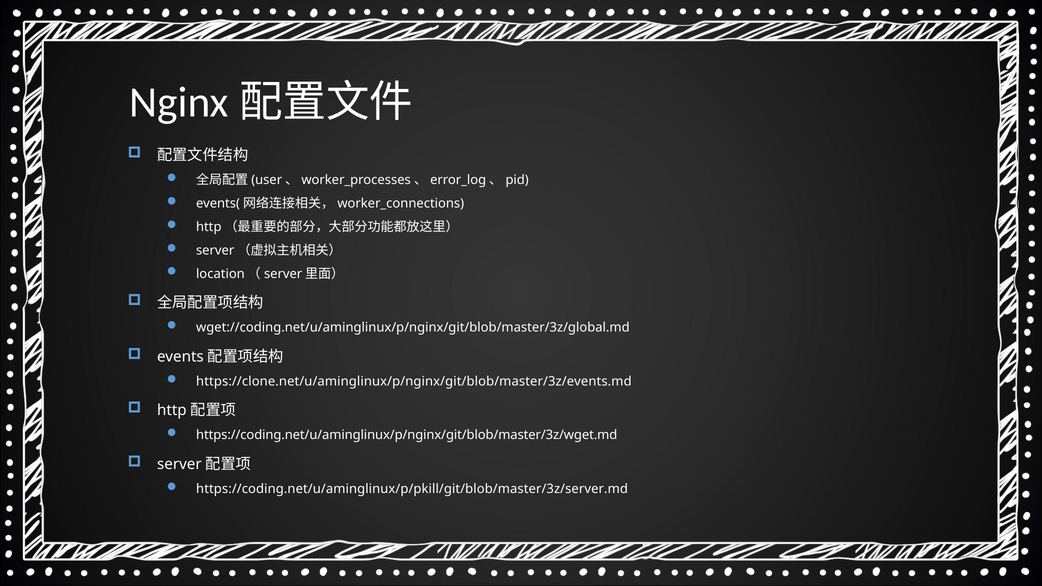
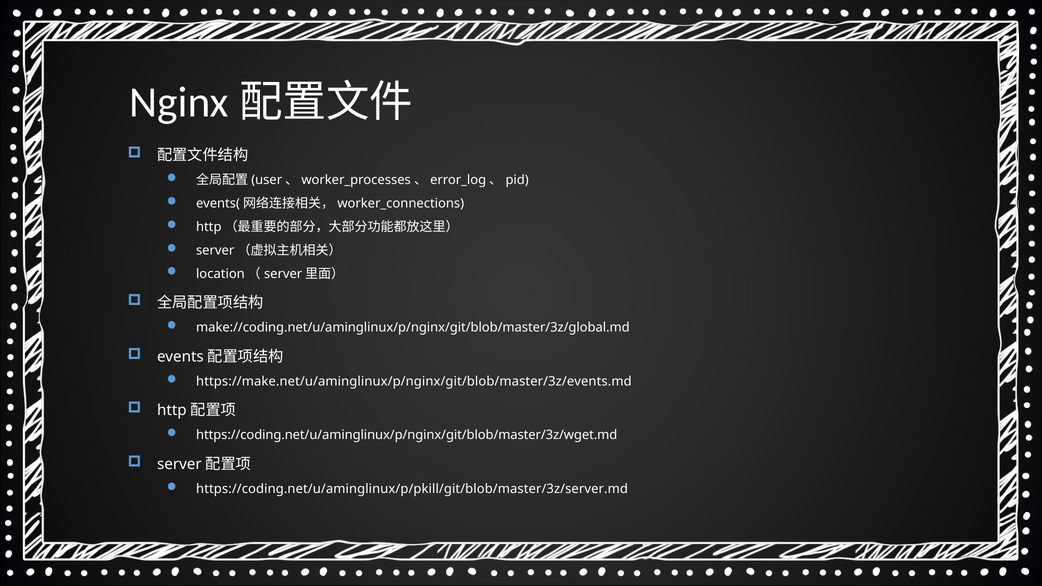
wget://coding.net/u/aminglinux/p/nginx/git/blob/master/3z/global.md: wget://coding.net/u/aminglinux/p/nginx/git/blob/master/3z/global.md -> make://coding.net/u/aminglinux/p/nginx/git/blob/master/3z/global.md
https://clone.net/u/aminglinux/p/nginx/git/blob/master/3z/events.md: https://clone.net/u/aminglinux/p/nginx/git/blob/master/3z/events.md -> https://make.net/u/aminglinux/p/nginx/git/blob/master/3z/events.md
